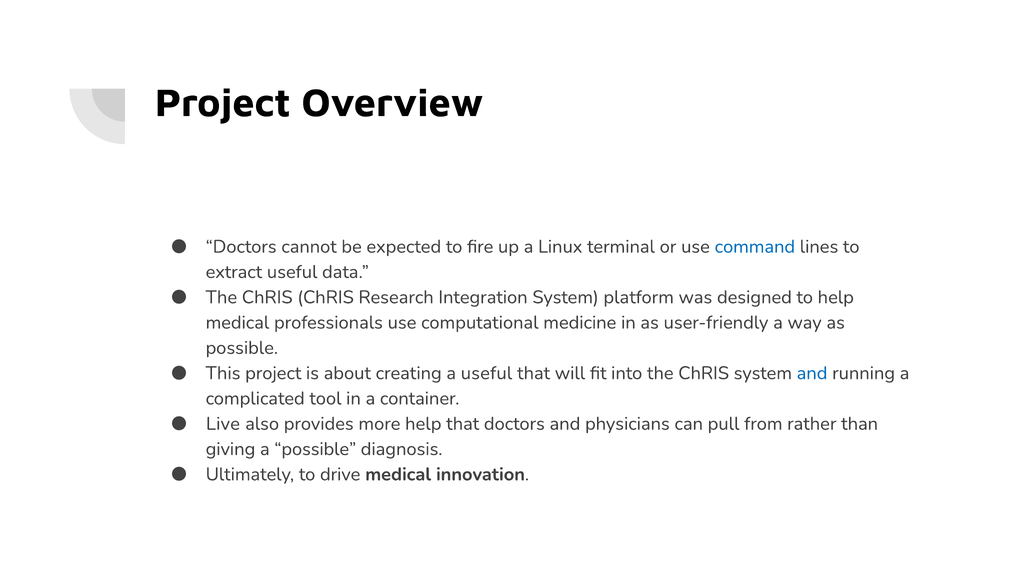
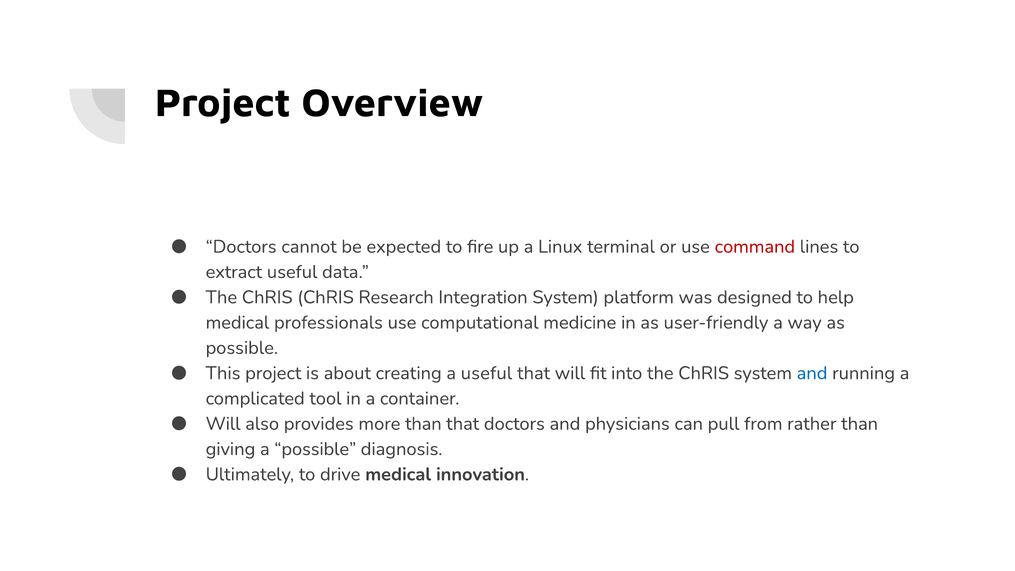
command colour: blue -> red
Live at (223, 424): Live -> Will
more help: help -> than
